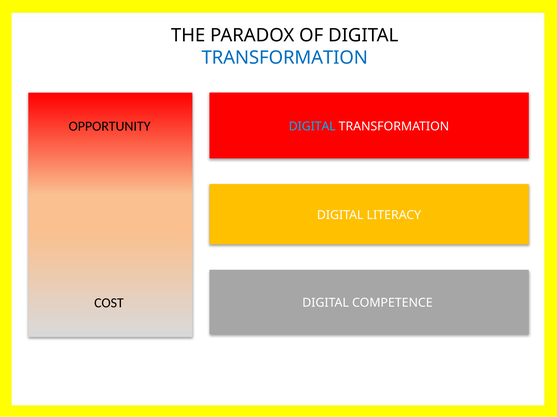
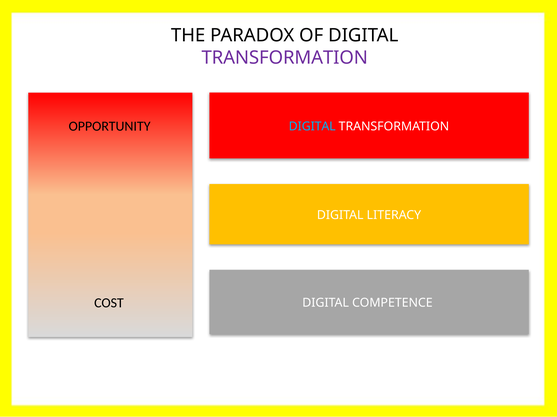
TRANSFORMATION at (285, 58) colour: blue -> purple
